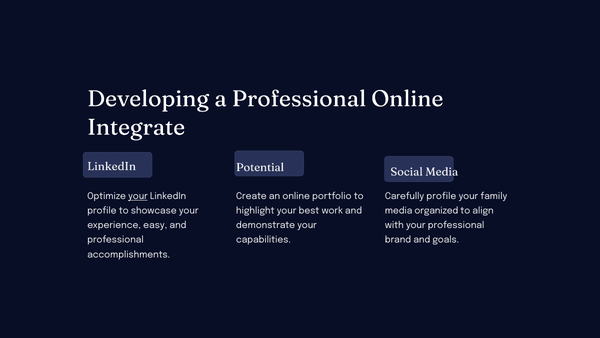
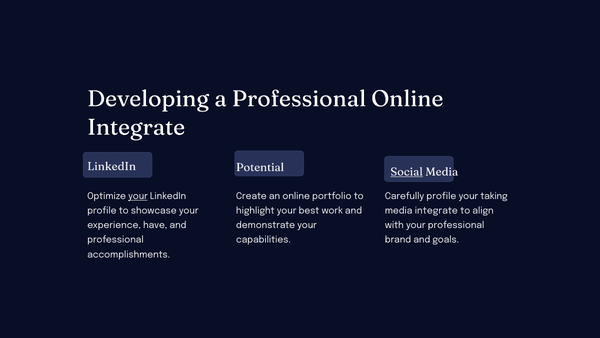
Social underline: none -> present
family: family -> taking
media organized: organized -> integrate
easy: easy -> have
